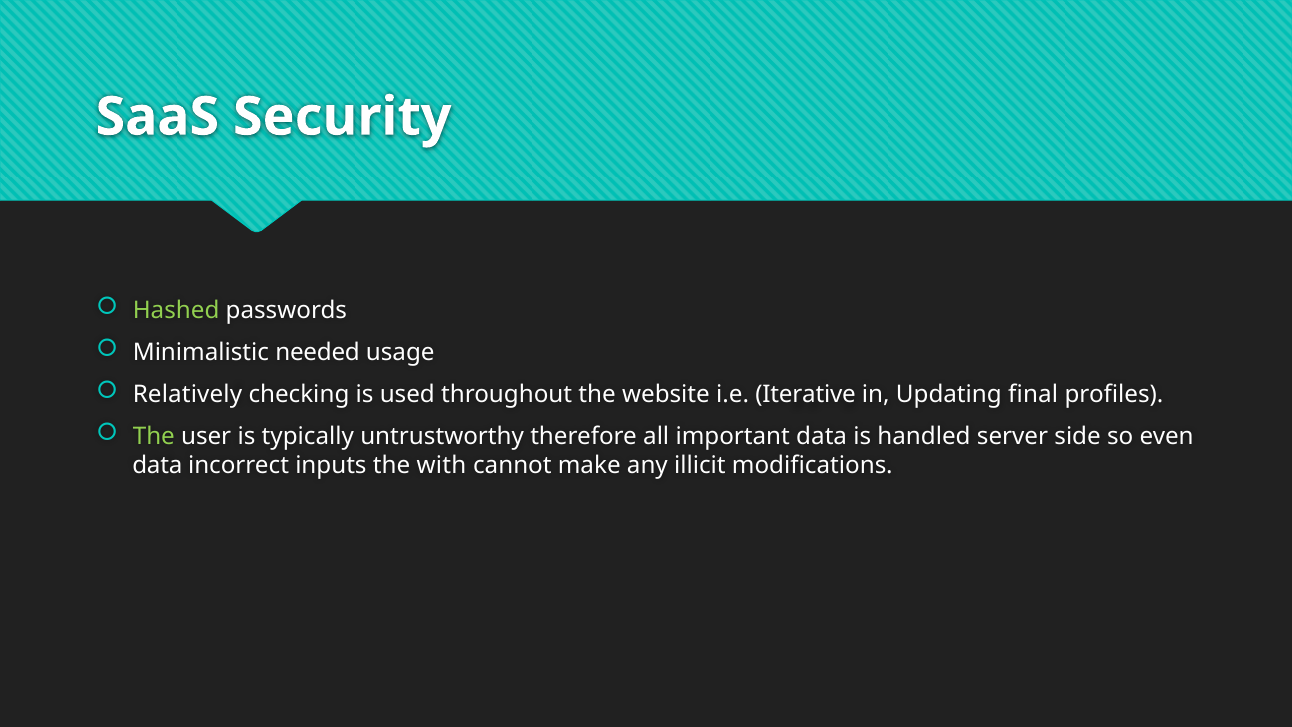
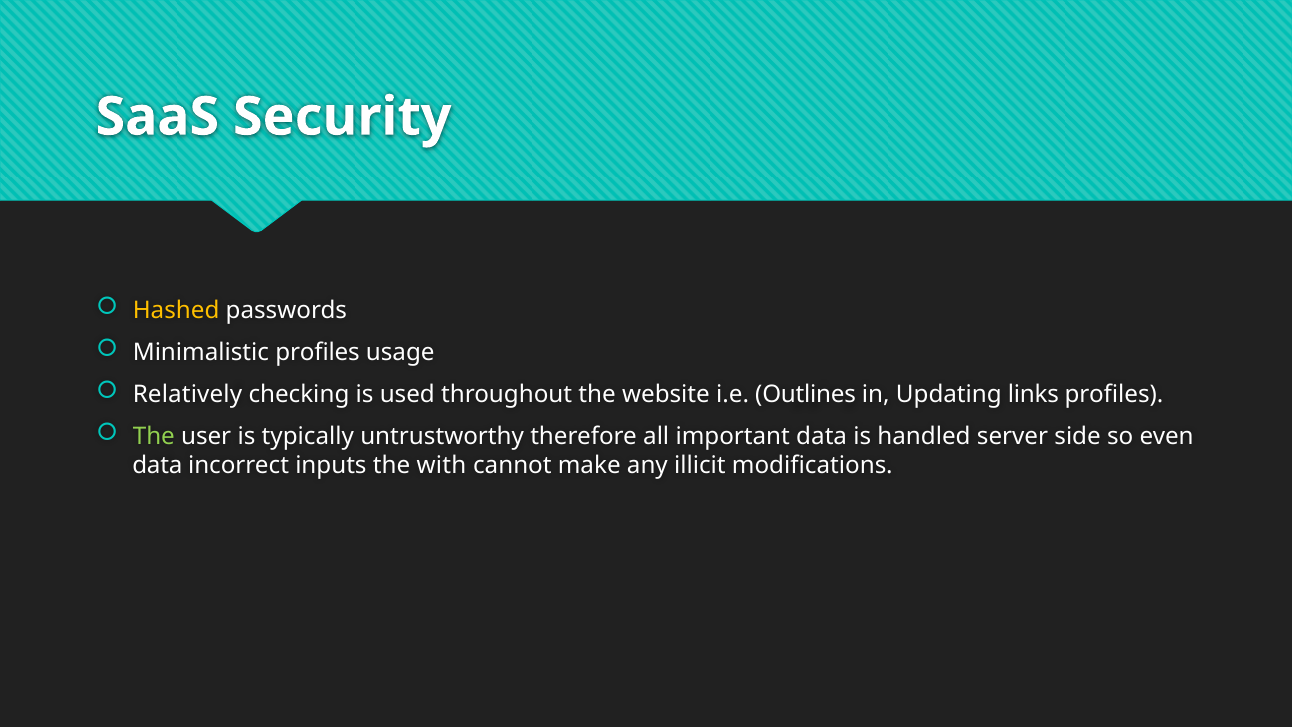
Hashed colour: light green -> yellow
Minimalistic needed: needed -> profiles
Iterative: Iterative -> Outlines
final: final -> links
